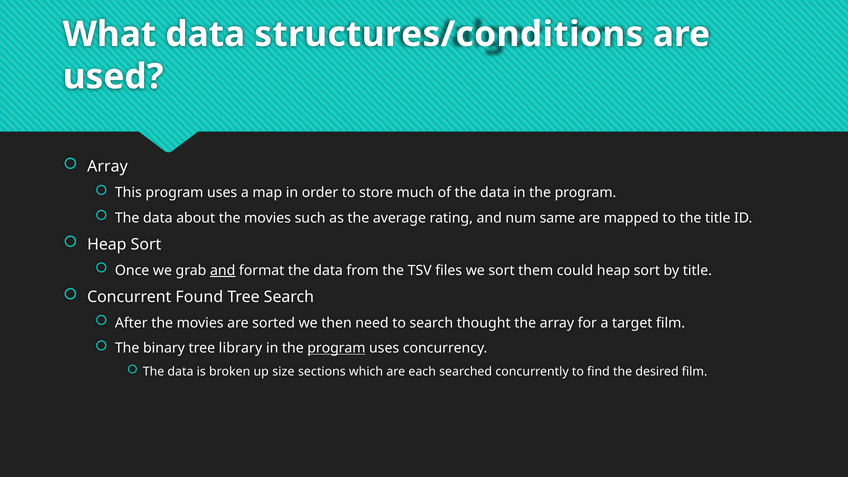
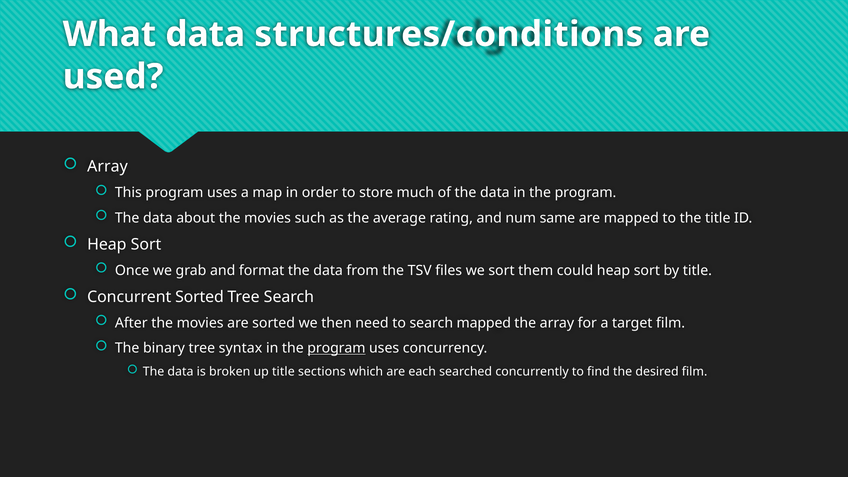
and at (223, 270) underline: present -> none
Concurrent Found: Found -> Sorted
search thought: thought -> mapped
library: library -> syntax
up size: size -> title
